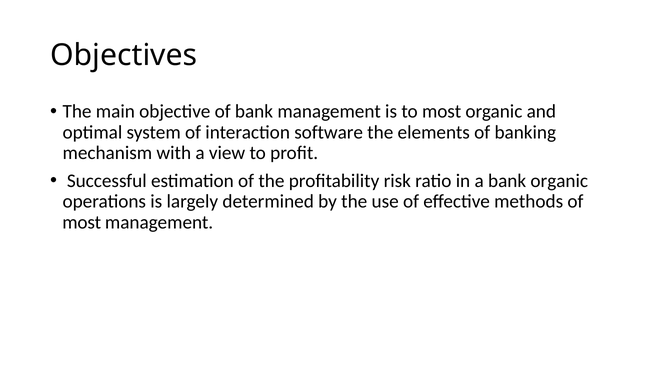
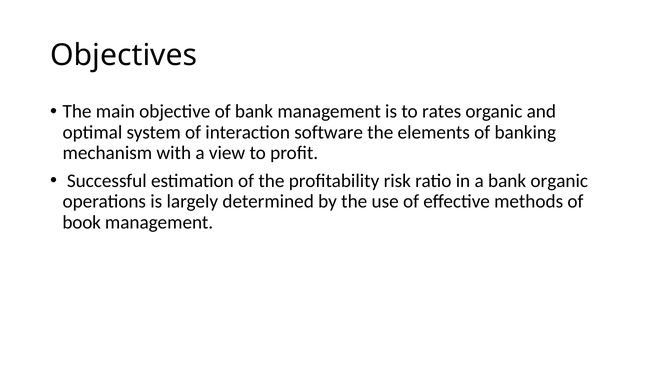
to most: most -> rates
most at (82, 222): most -> book
